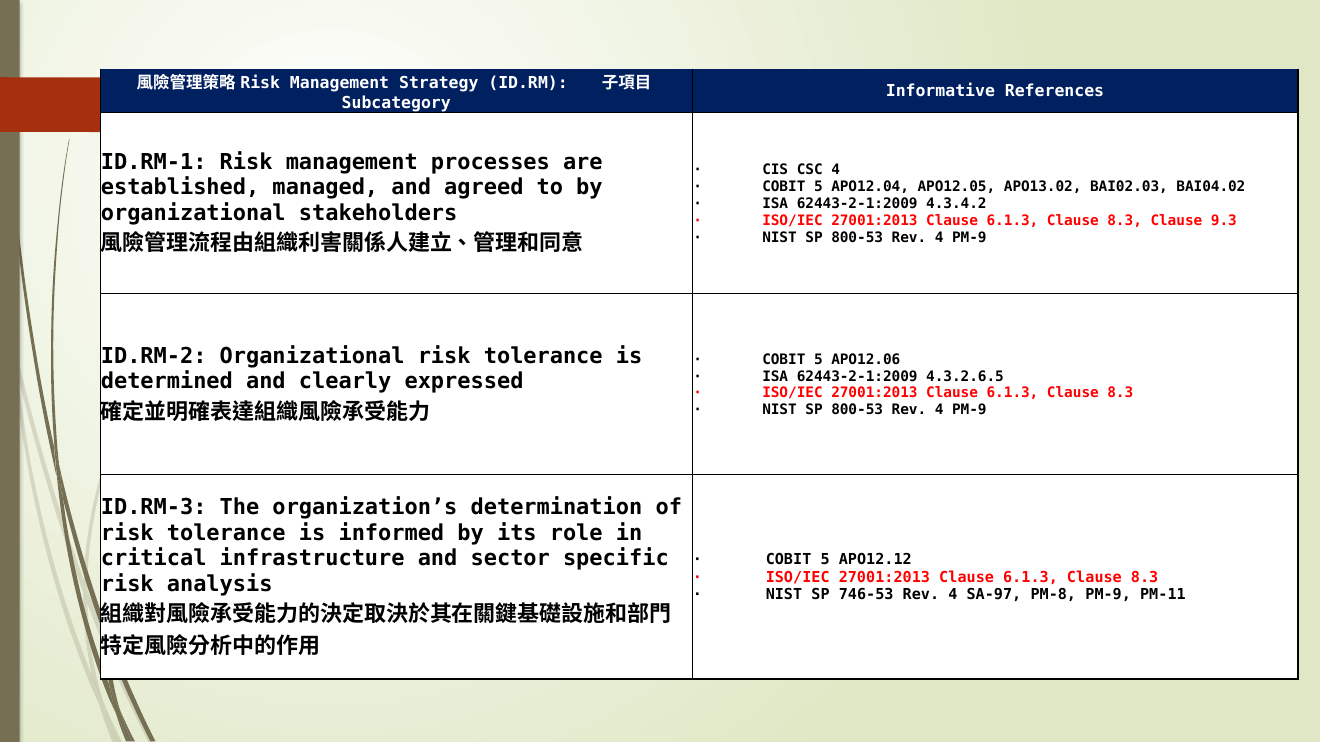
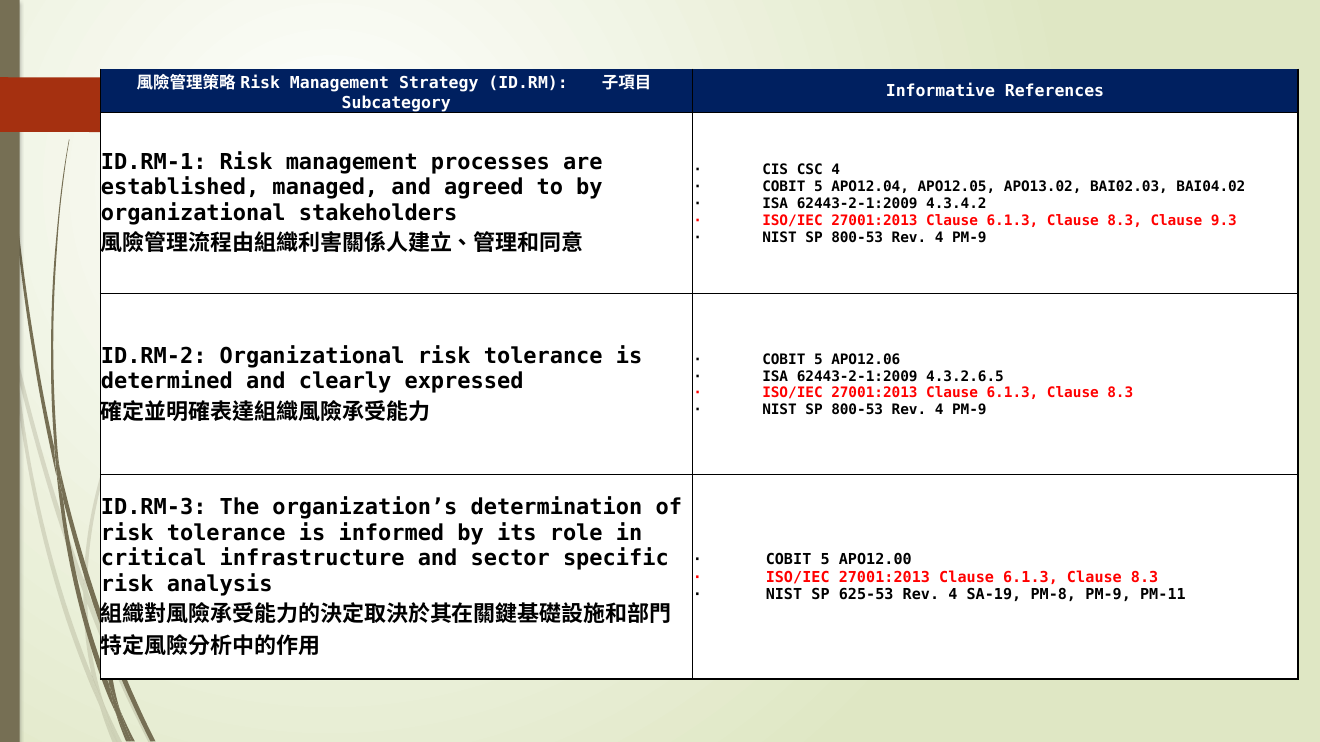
APO12.12: APO12.12 -> APO12.00
746-53: 746-53 -> 625-53
SA-97: SA-97 -> SA-19
